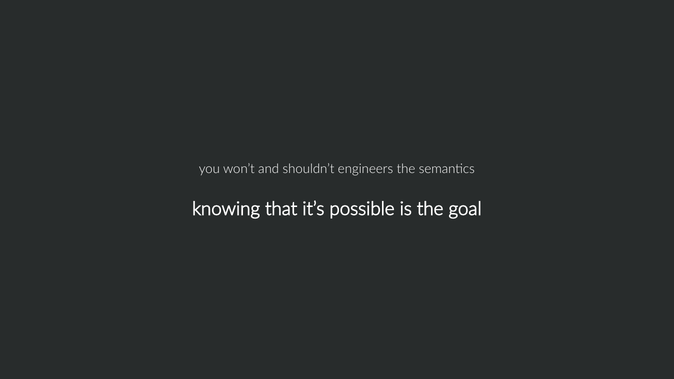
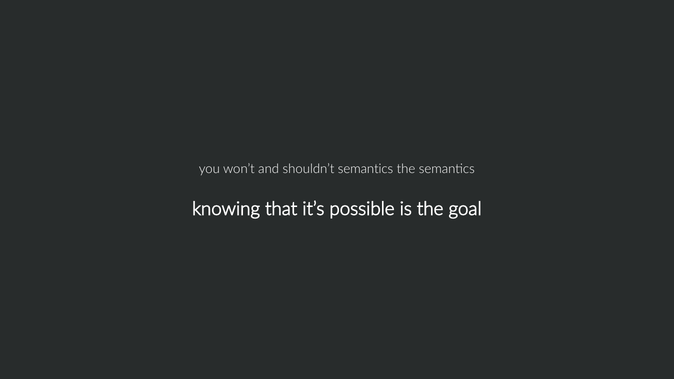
shouldn’t engineers: engineers -> semantics
